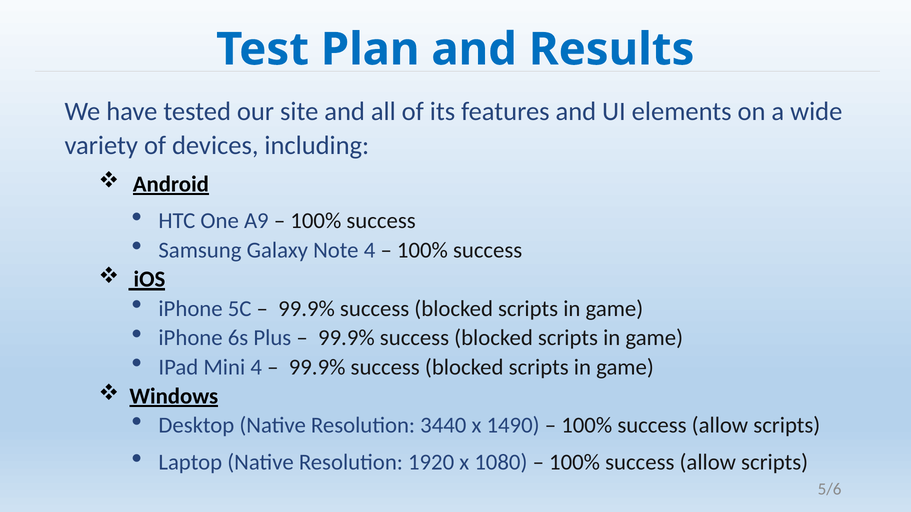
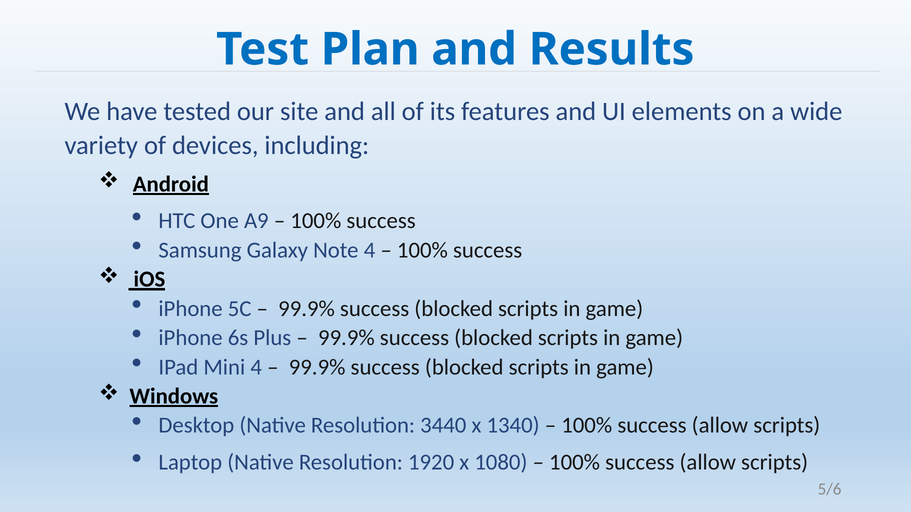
1490: 1490 -> 1340
